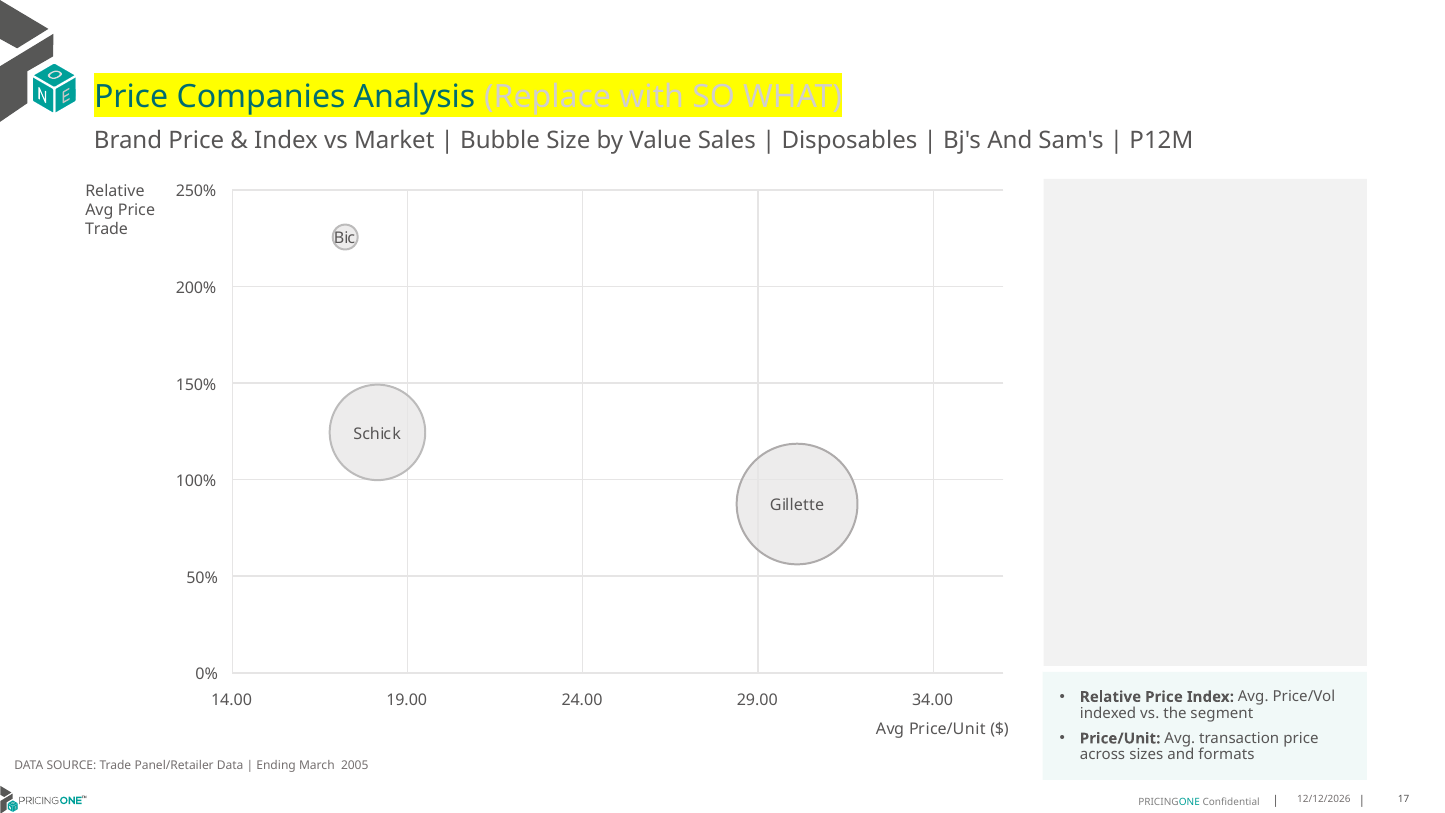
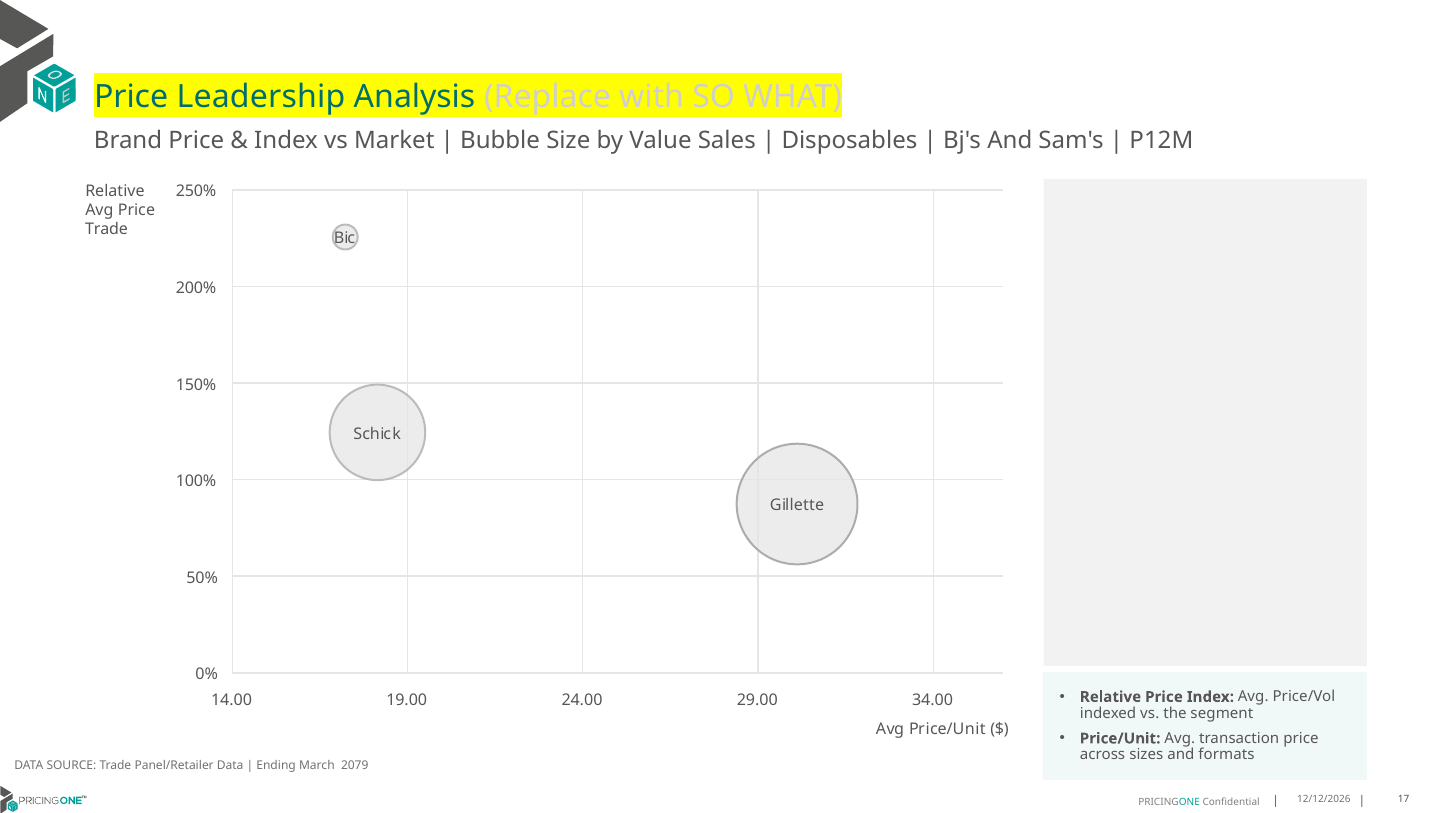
Companies: Companies -> Leadership
2005: 2005 -> 2079
